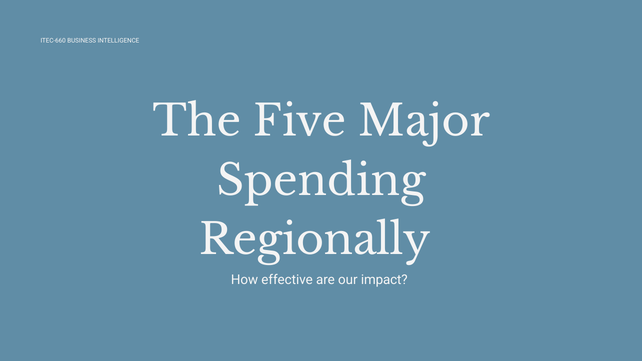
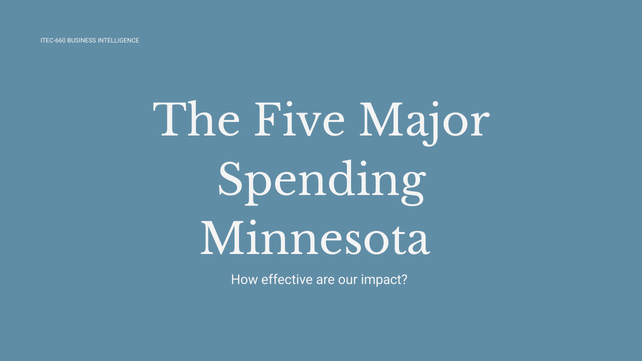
Regionally: Regionally -> Minnesota
